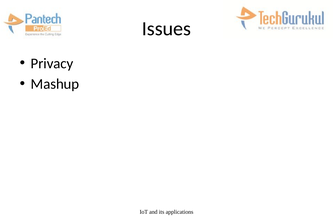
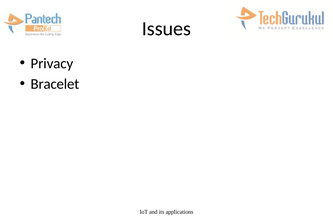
Mashup: Mashup -> Bracelet
